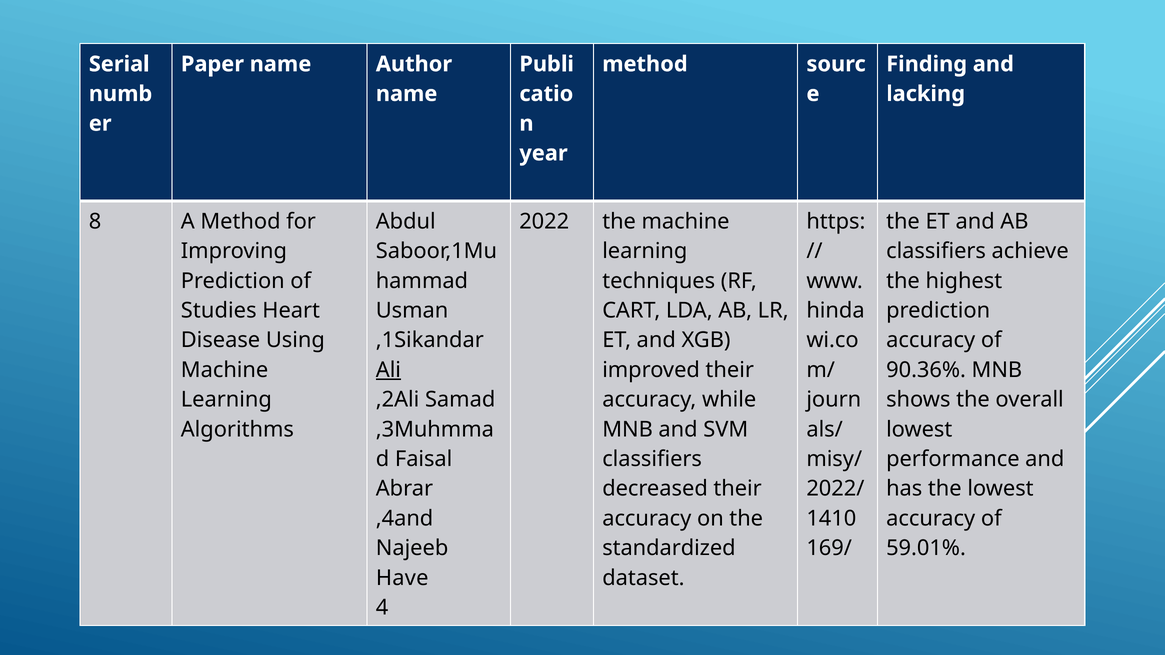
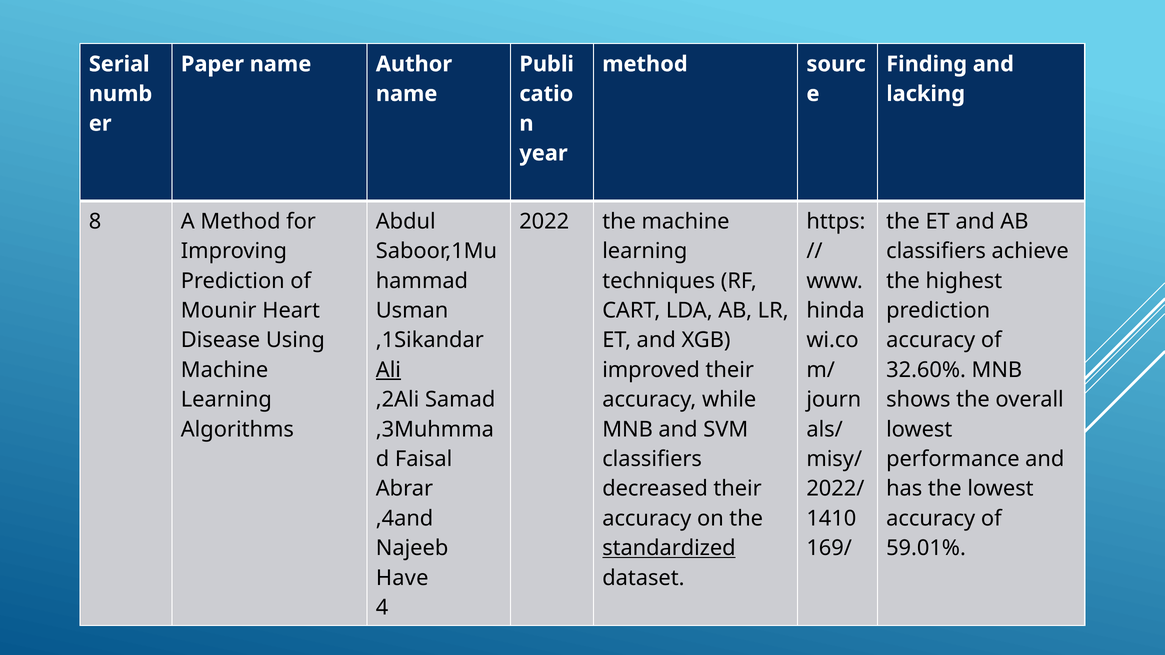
Studies: Studies -> Mounir
90.36%: 90.36% -> 32.60%
standardized underline: none -> present
